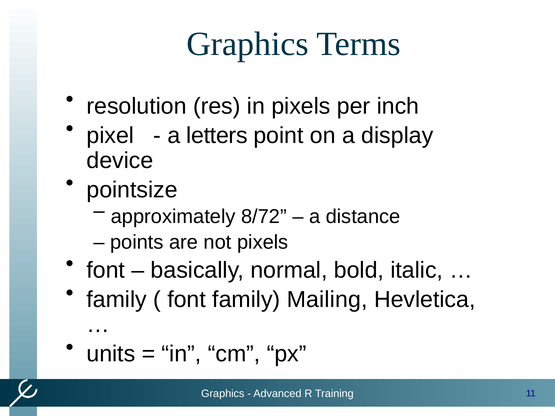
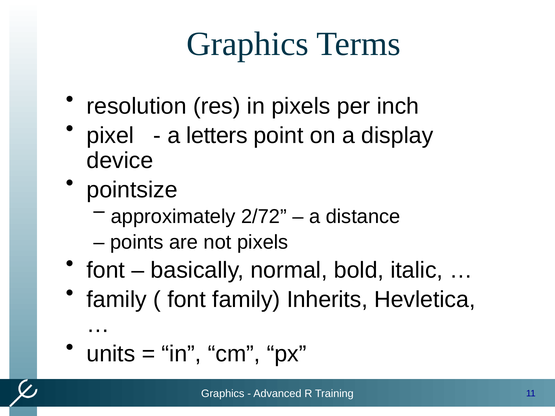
8/72: 8/72 -> 2/72
Mailing: Mailing -> Inherits
